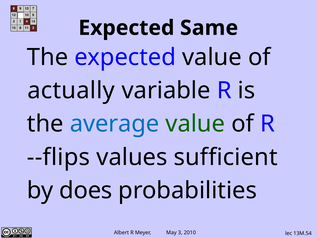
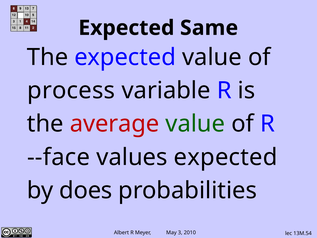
actually: actually -> process
average colour: blue -> red
--flips: --flips -> --face
values sufficient: sufficient -> expected
